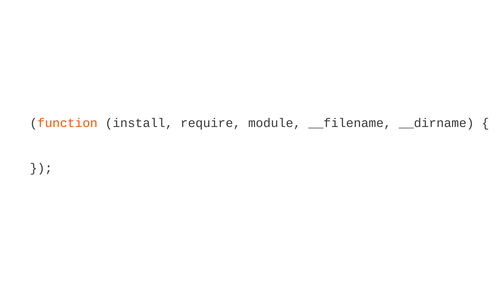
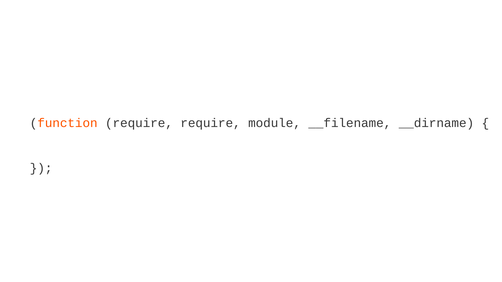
function install: install -> require
